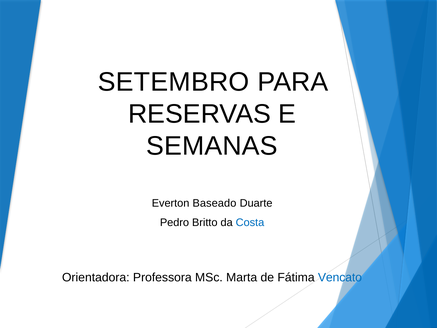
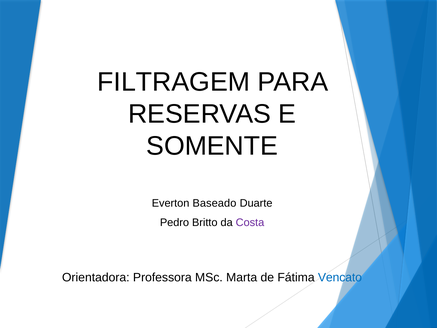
SETEMBRO: SETEMBRO -> FILTRAGEM
SEMANAS: SEMANAS -> SOMENTE
Costa colour: blue -> purple
